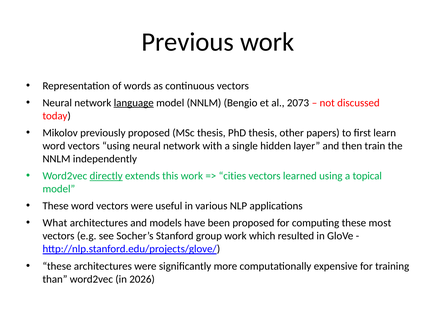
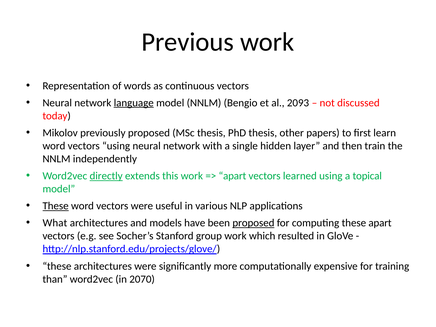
2073: 2073 -> 2093
cities at (232, 176): cities -> apart
These at (56, 206) underline: none -> present
proposed at (253, 223) underline: none -> present
these most: most -> apart
2026: 2026 -> 2070
